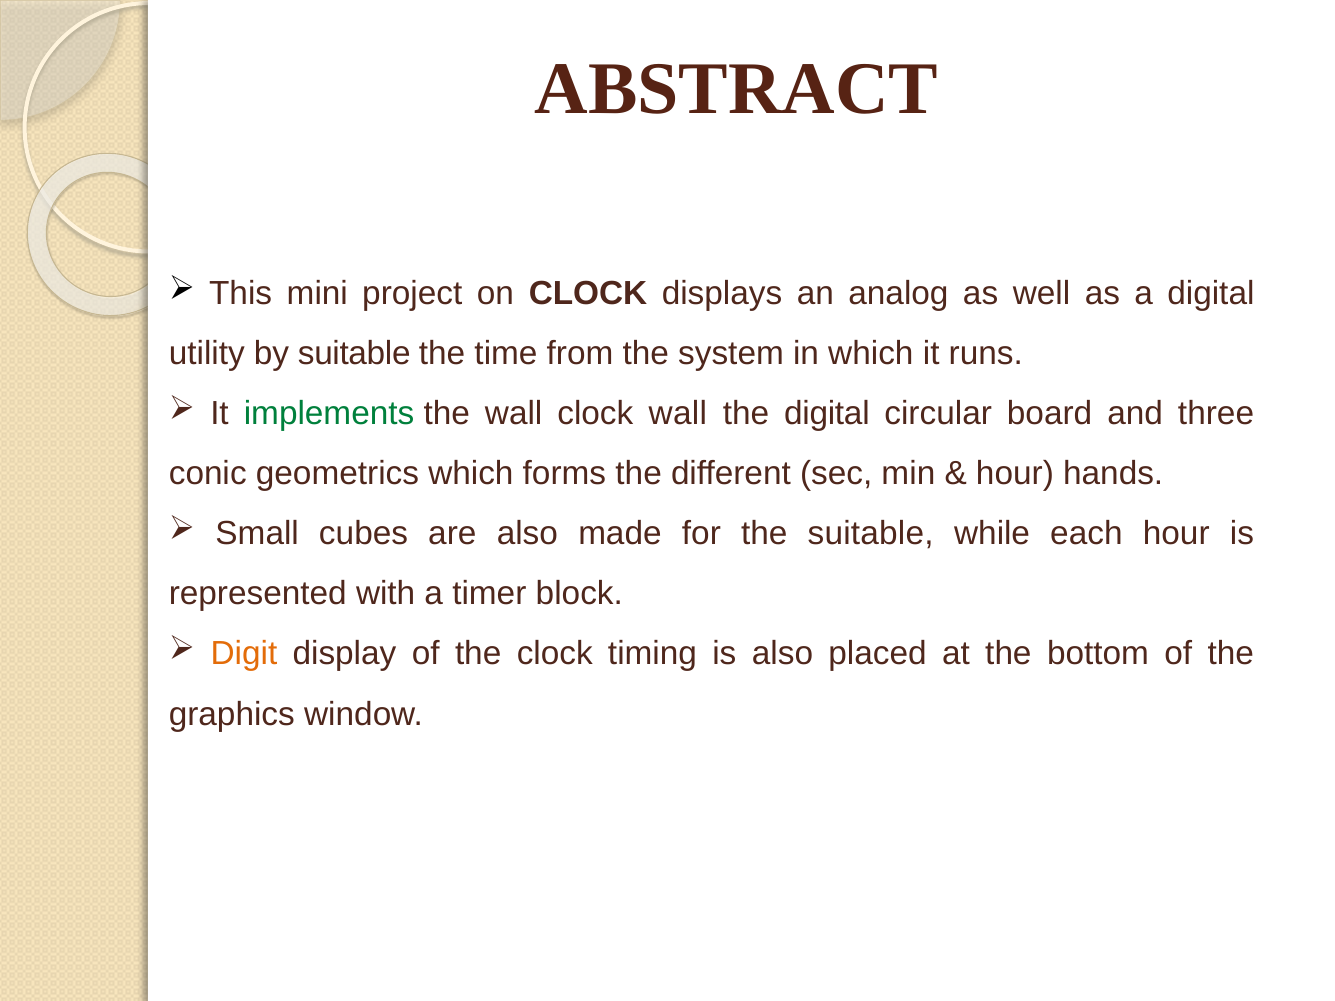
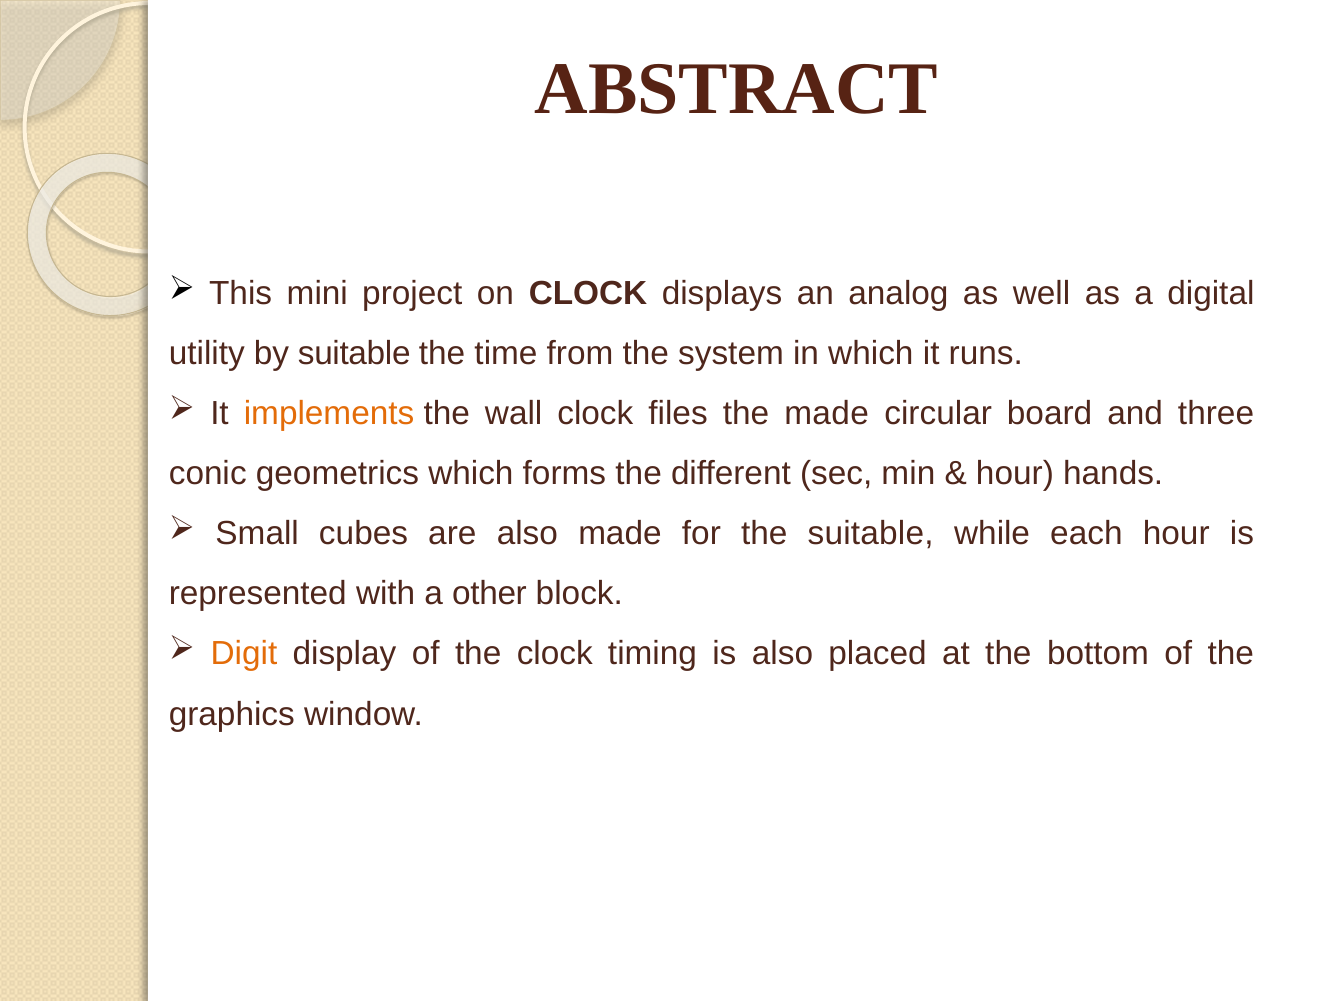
implements colour: green -> orange
clock wall: wall -> files
the digital: digital -> made
timer: timer -> other
